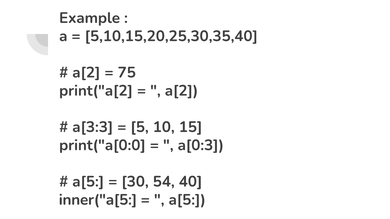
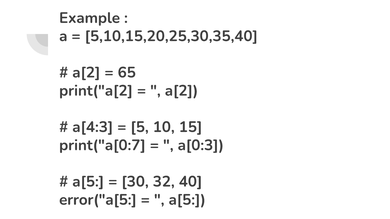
75: 75 -> 65
a[3:3: a[3:3 -> a[4:3
print("a[0:0: print("a[0:0 -> print("a[0:7
54: 54 -> 32
inner("a[5: inner("a[5 -> error("a[5
